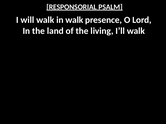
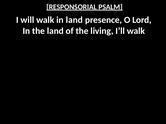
in walk: walk -> land
